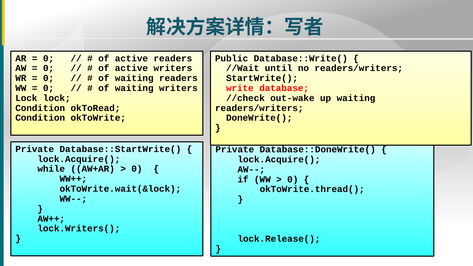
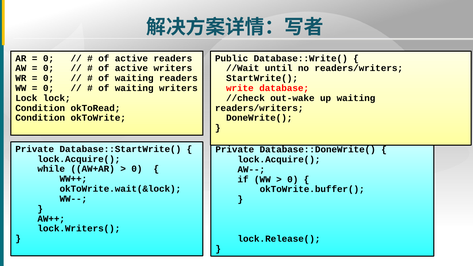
okToWrite.thread(: okToWrite.thread( -> okToWrite.buffer(
